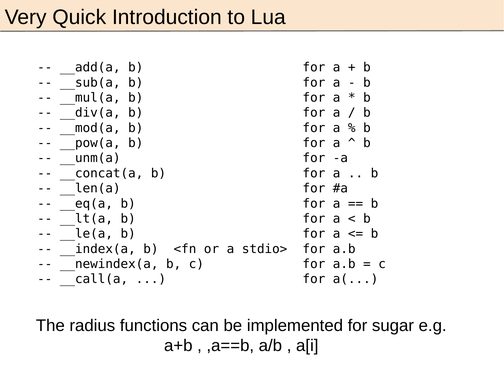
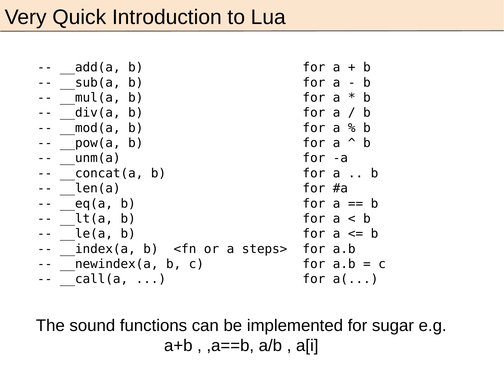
stdio>: stdio> -> steps>
radius: radius -> sound
